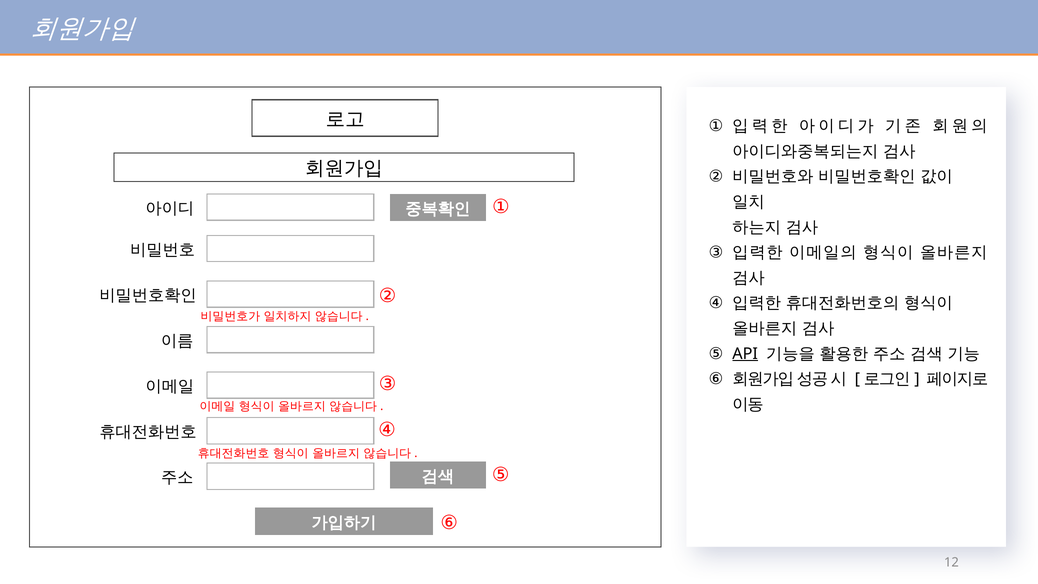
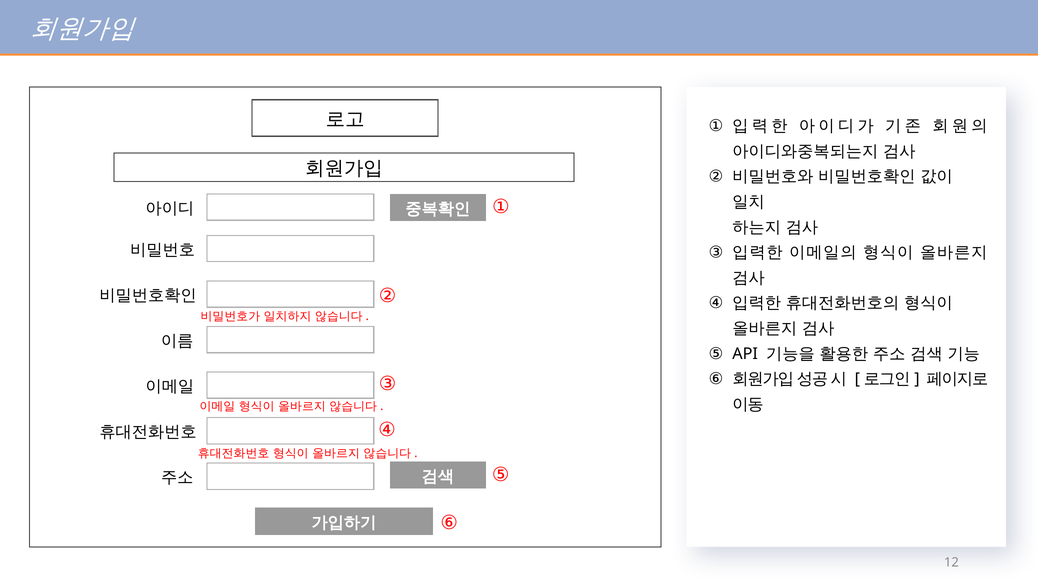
API underline: present -> none
